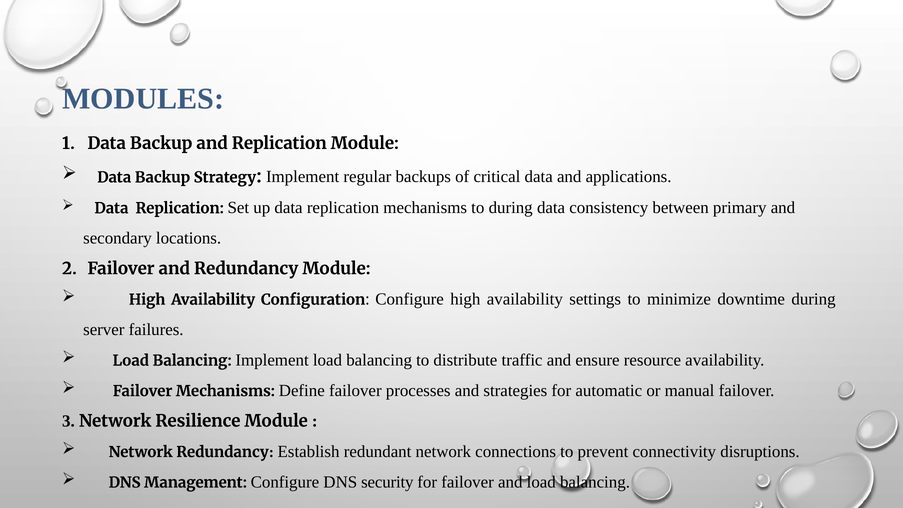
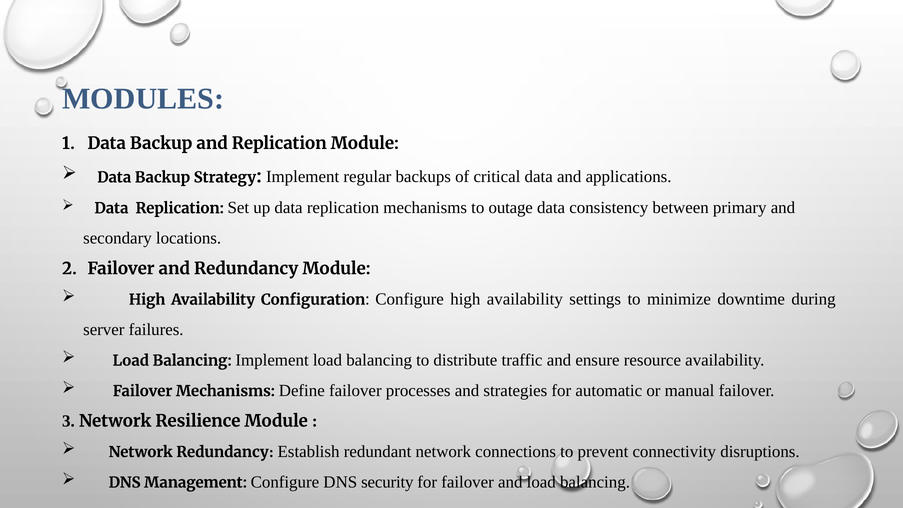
to during: during -> outage
